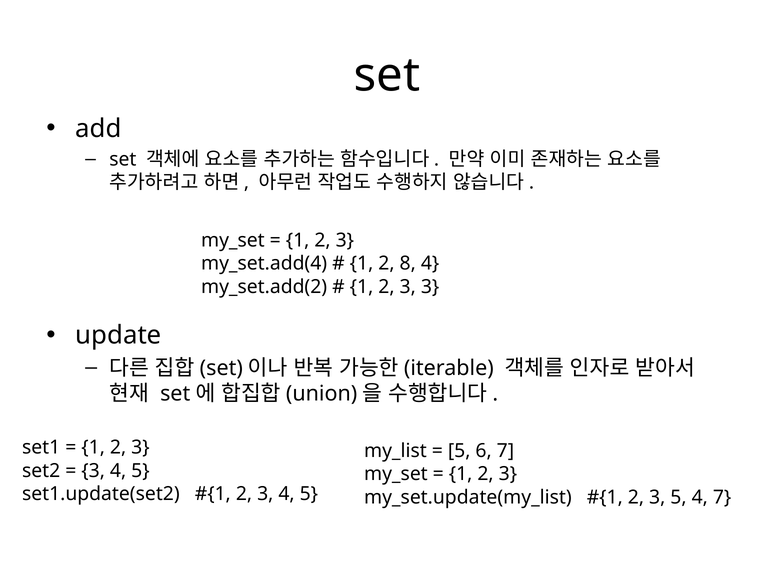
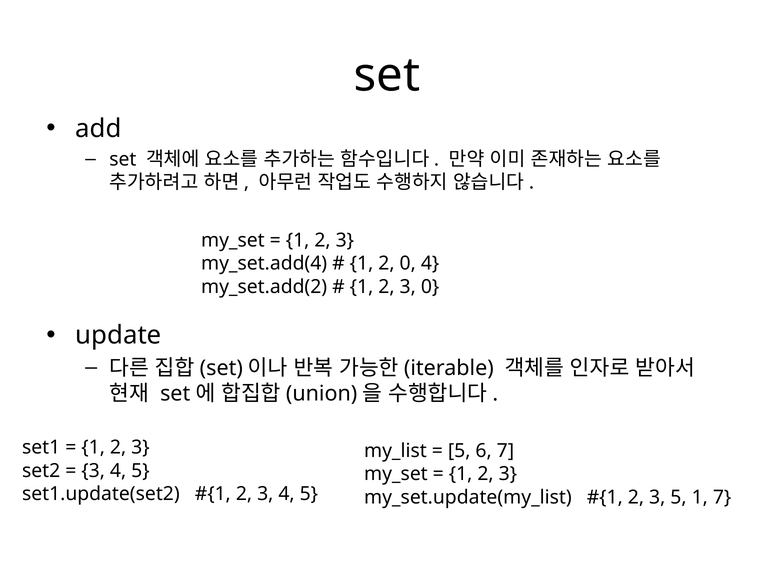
2 8: 8 -> 0
3 3: 3 -> 0
5 4: 4 -> 1
